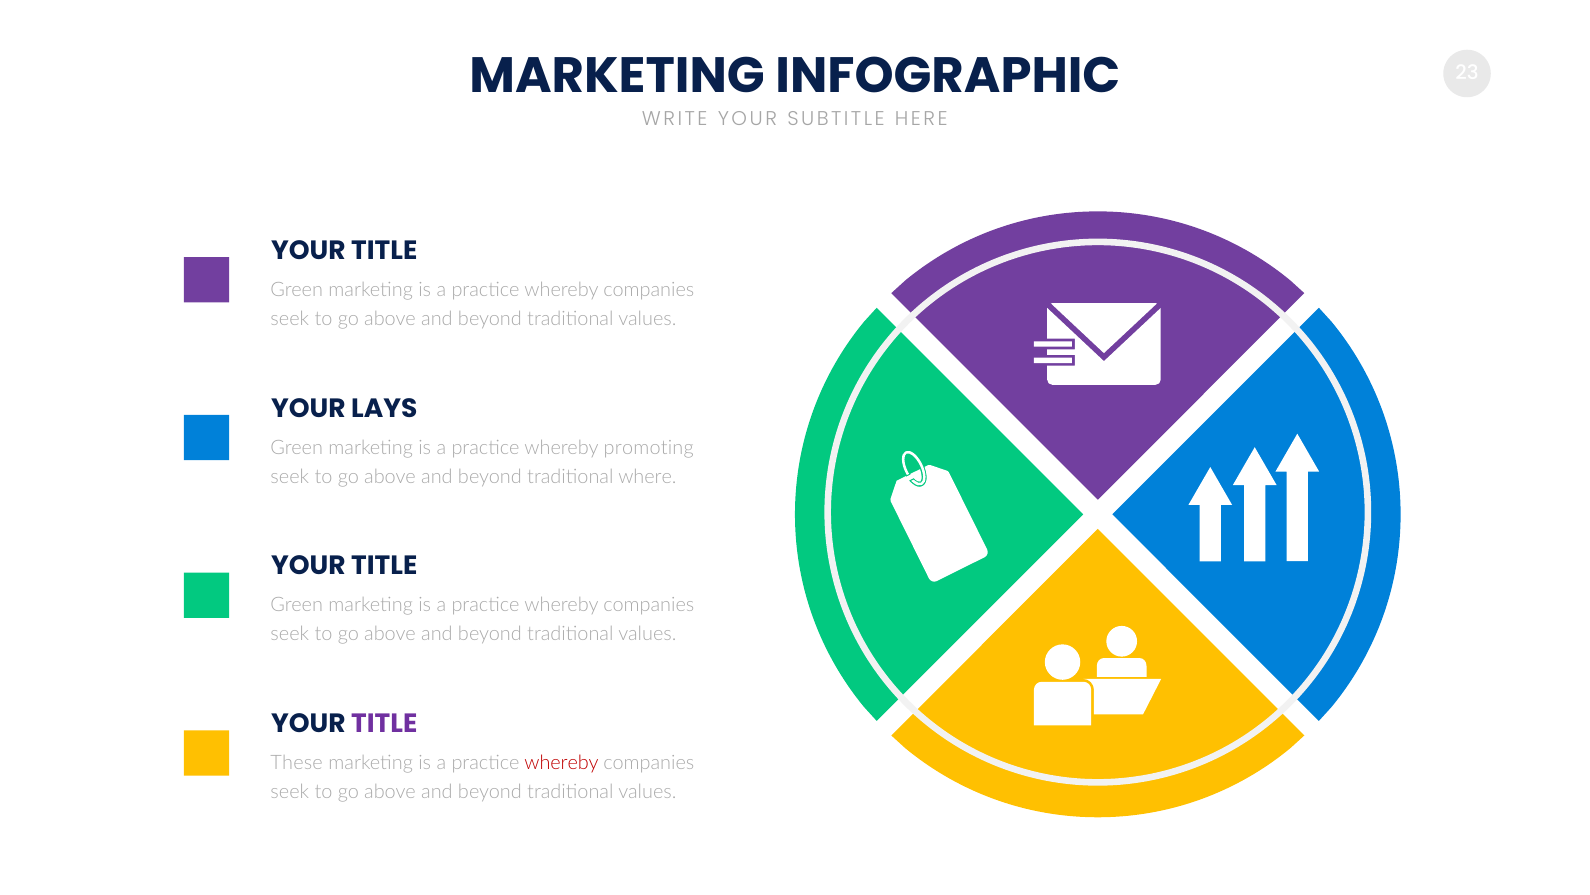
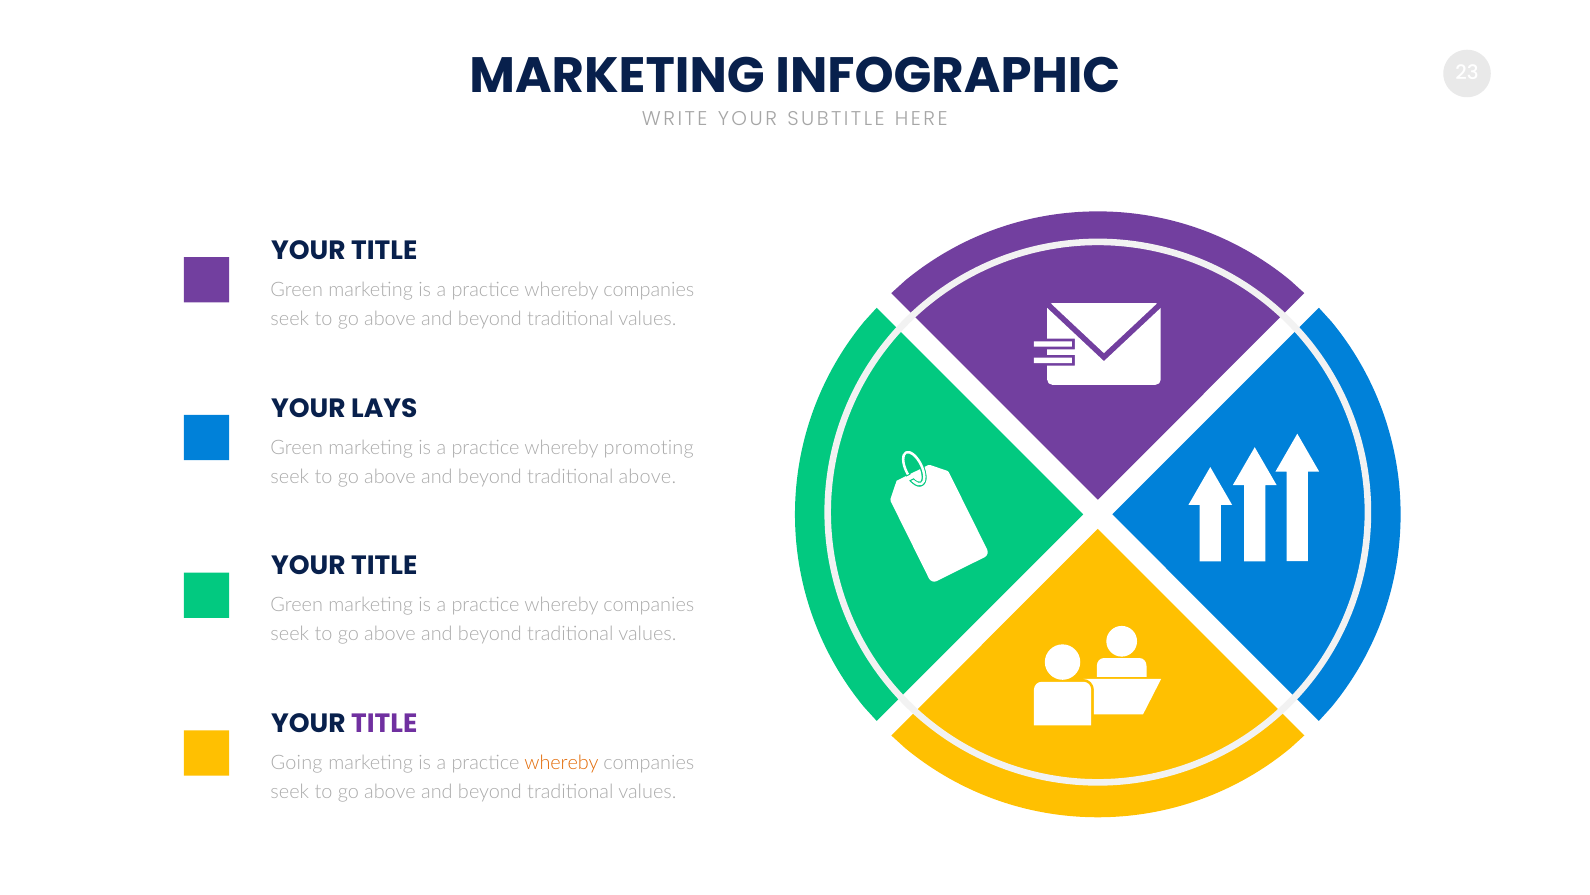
traditional where: where -> above
These: These -> Going
whereby at (561, 763) colour: red -> orange
